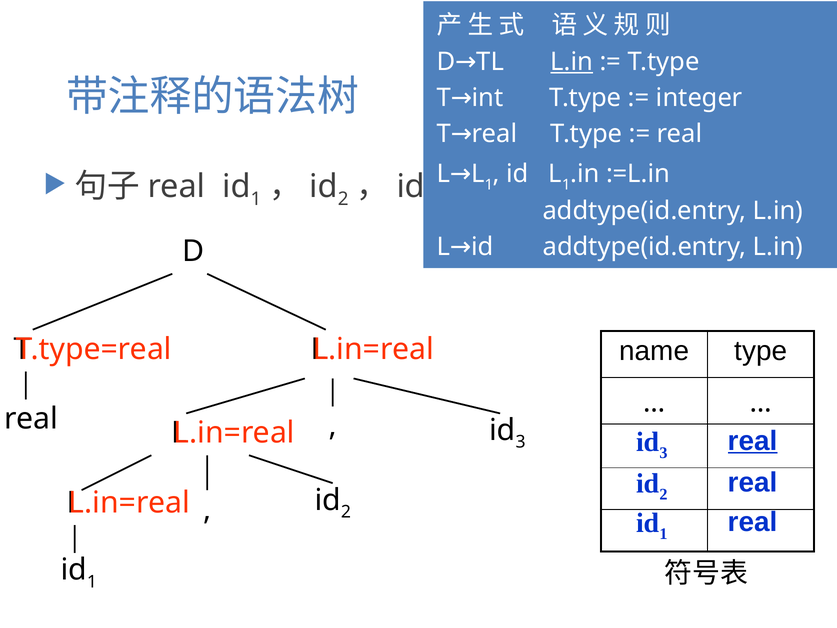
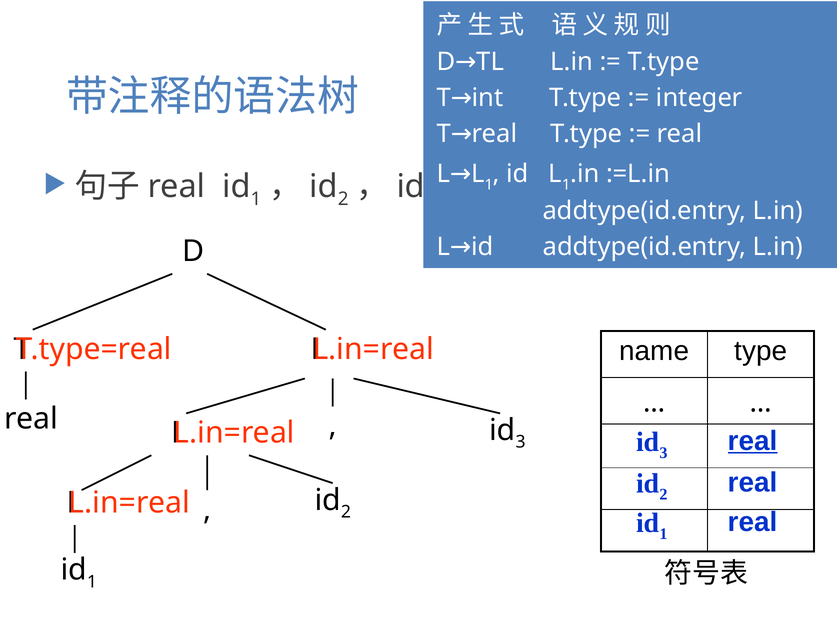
L.in at (572, 62) underline: present -> none
